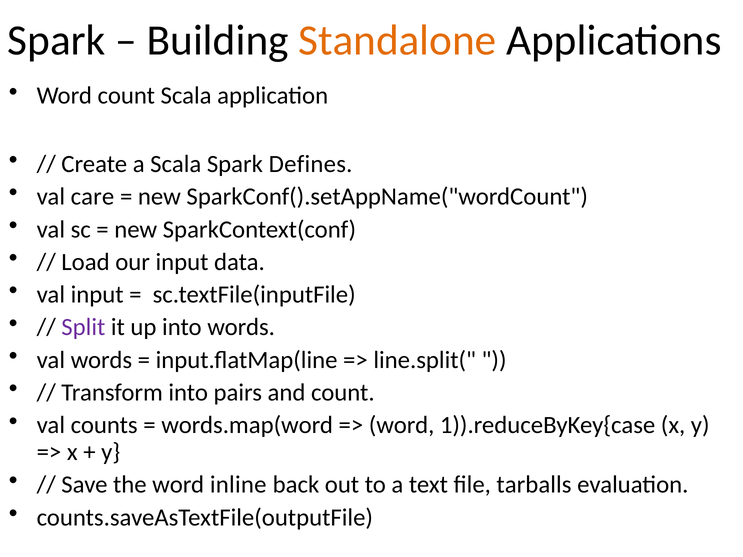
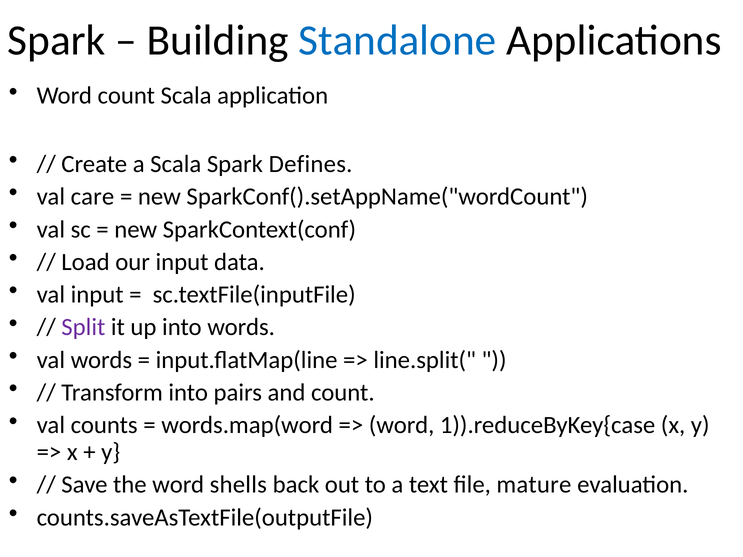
Standalone colour: orange -> blue
inline: inline -> shells
tarballs: tarballs -> mature
